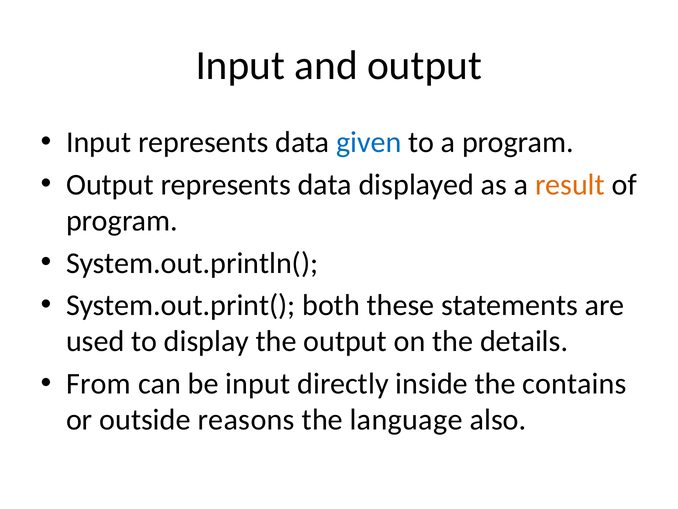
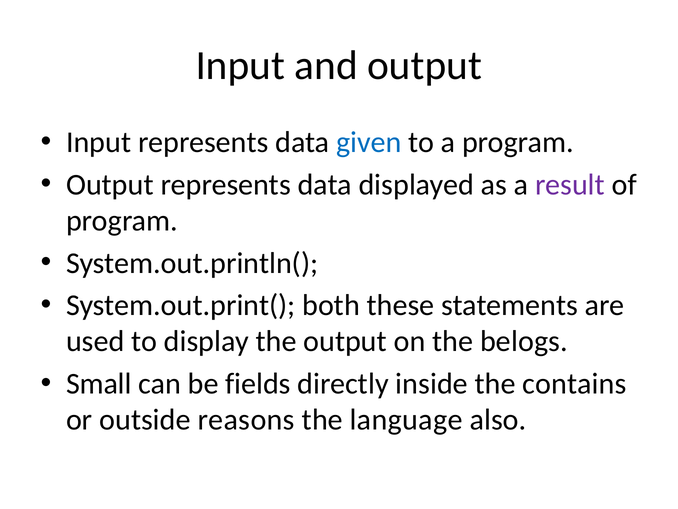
result colour: orange -> purple
details: details -> belogs
From: From -> Small
be input: input -> fields
